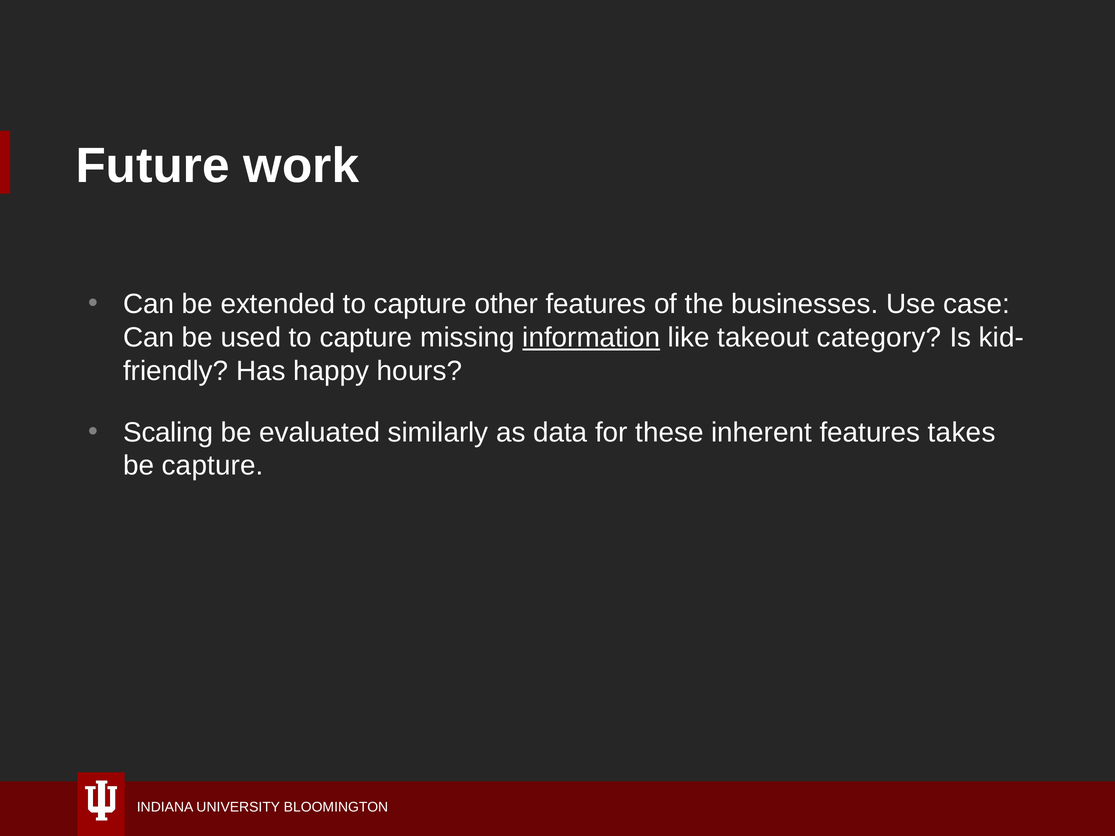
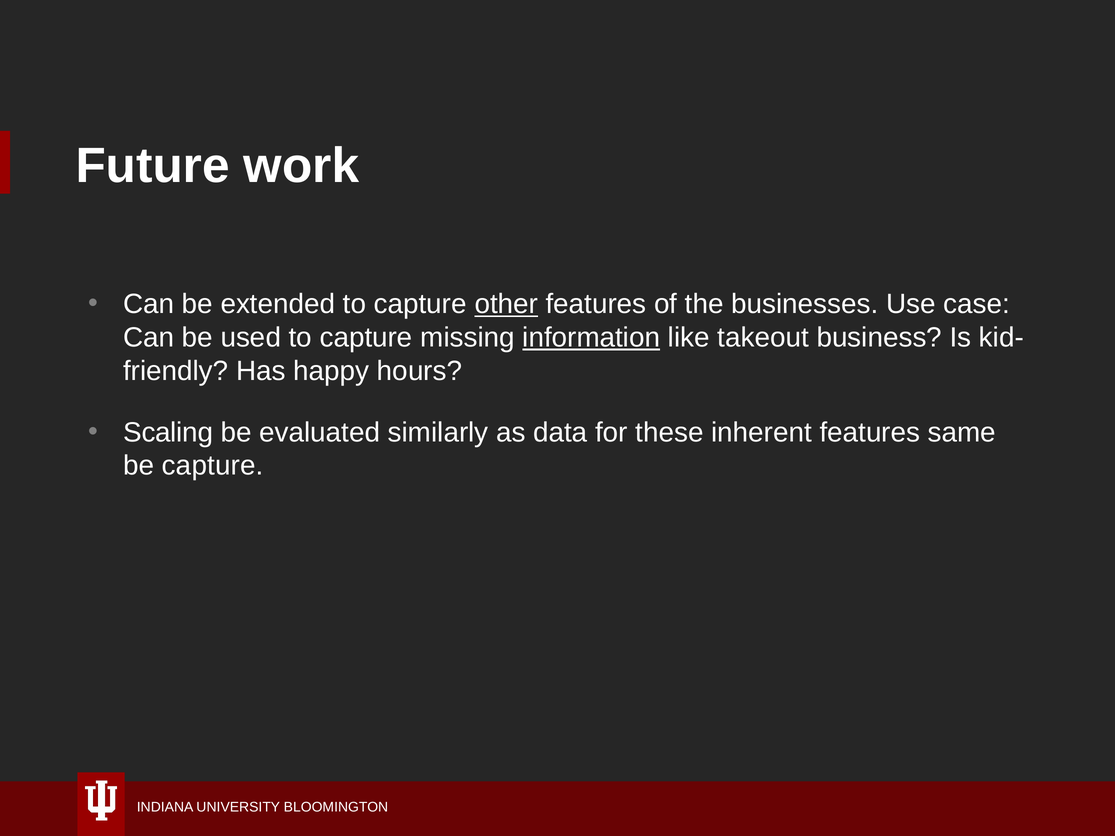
other underline: none -> present
category: category -> business
takes: takes -> same
